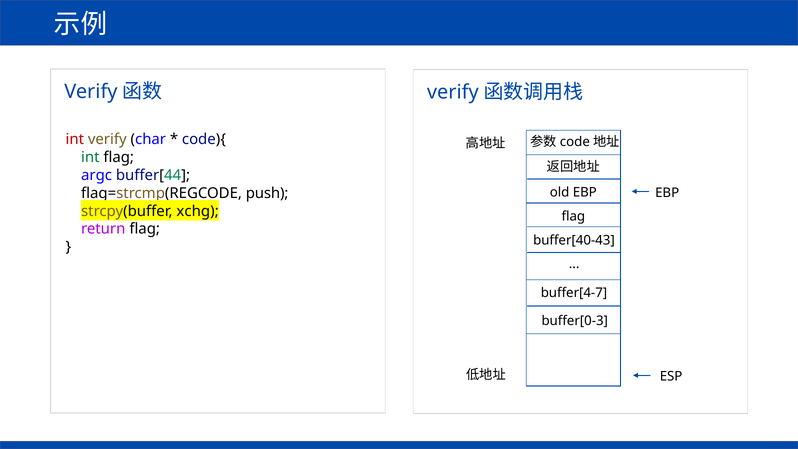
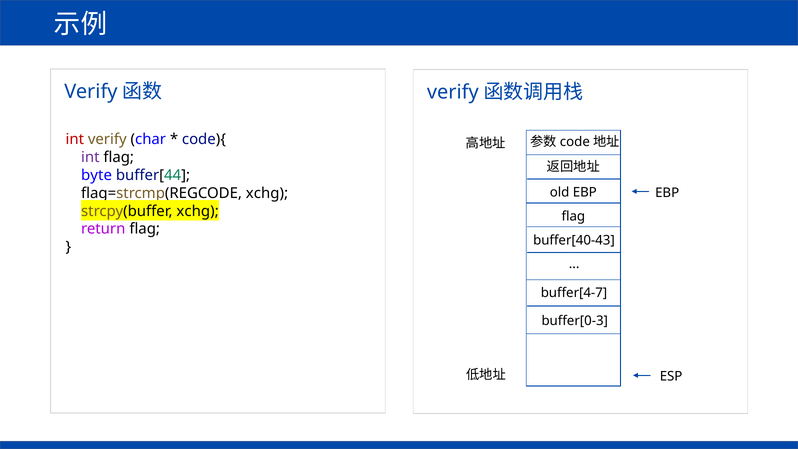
int at (90, 157) colour: green -> purple
argc: argc -> byte
push at (267, 193): push -> xchg
